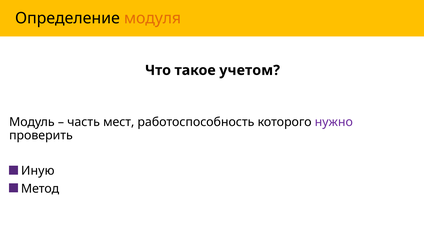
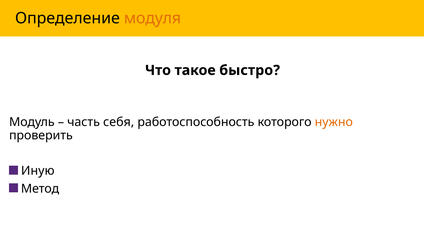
учетом: учетом -> быстро
мест: мест -> себя
нужно colour: purple -> orange
